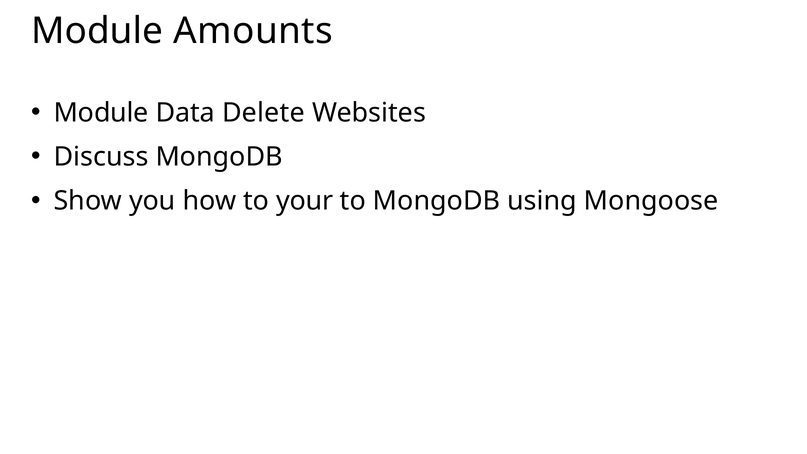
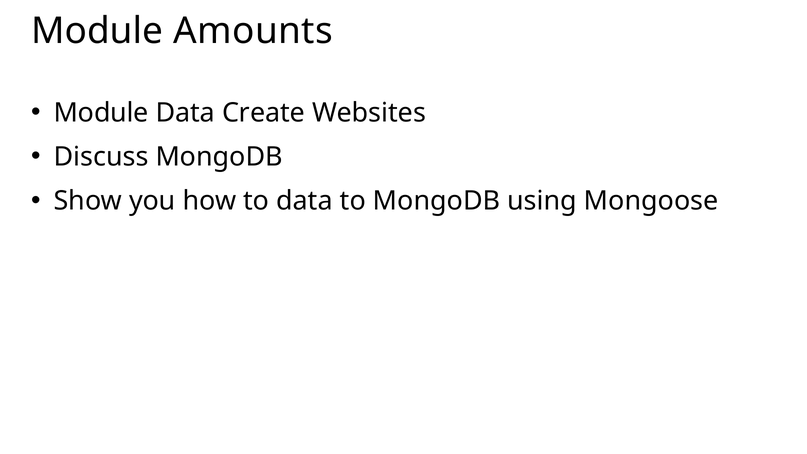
Delete: Delete -> Create
to your: your -> data
